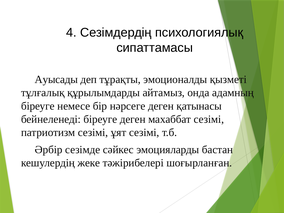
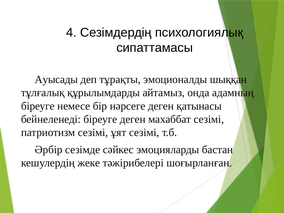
қызметi: қызметi -> шыққан
